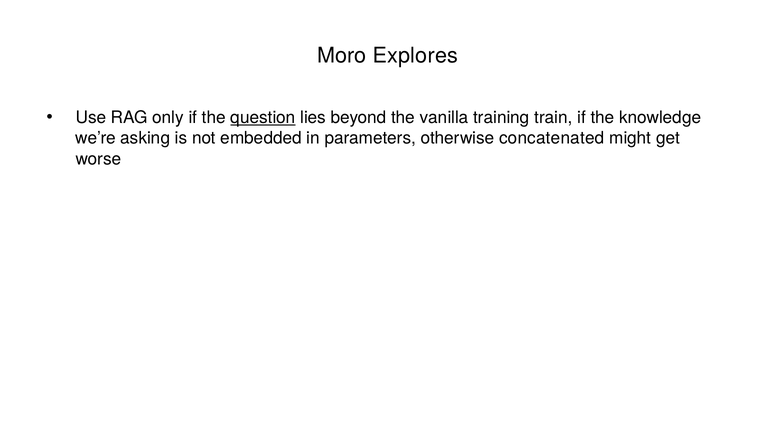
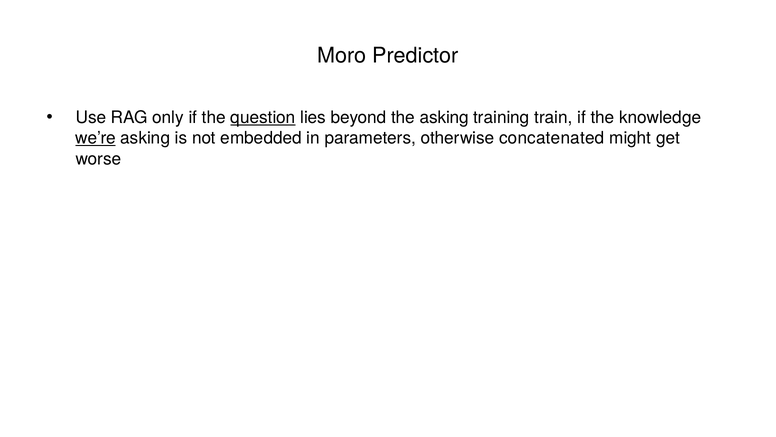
Explores: Explores -> Predictor
the vanilla: vanilla -> asking
we’re underline: none -> present
